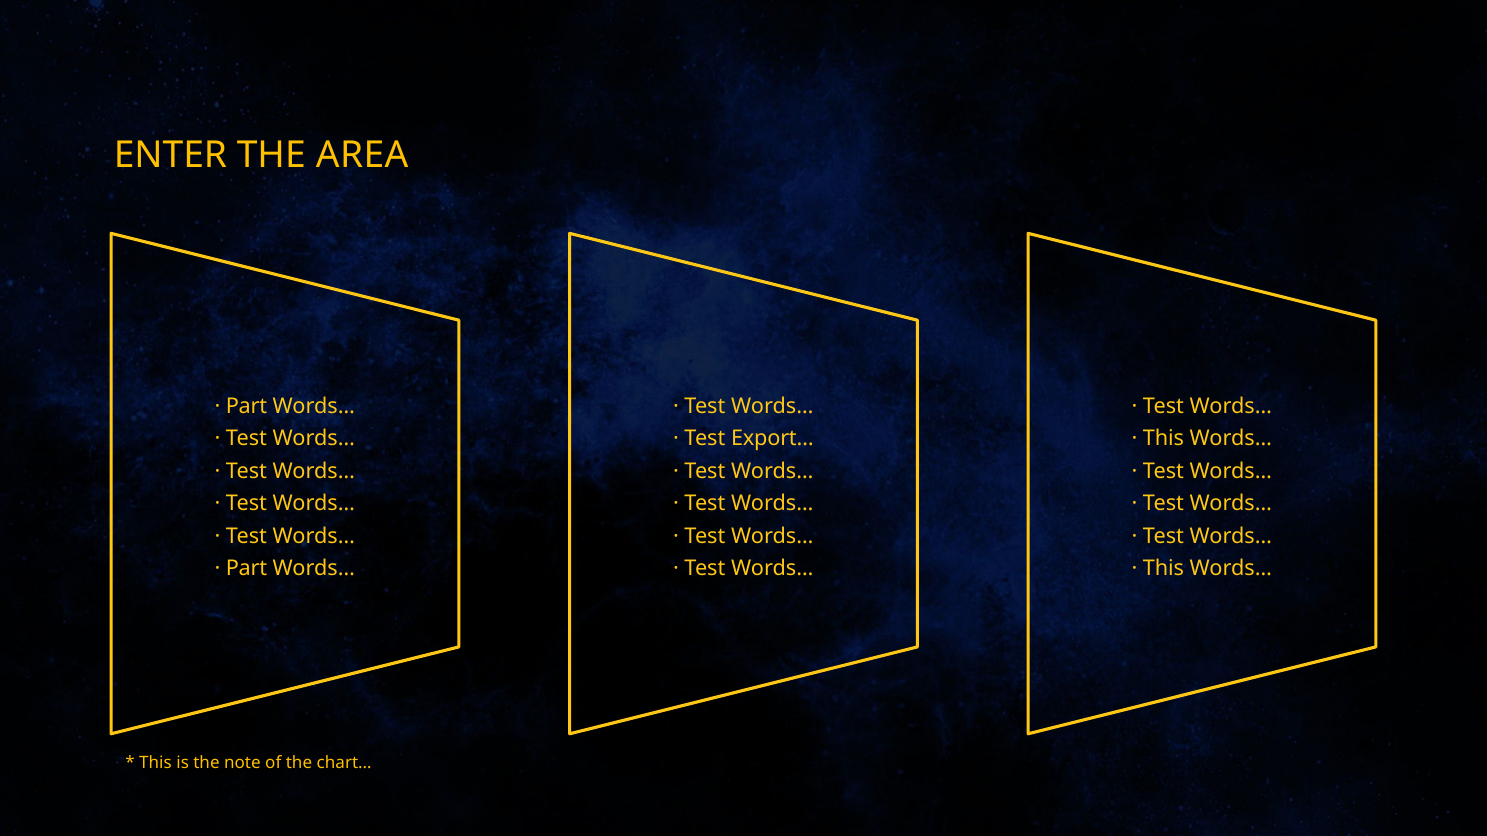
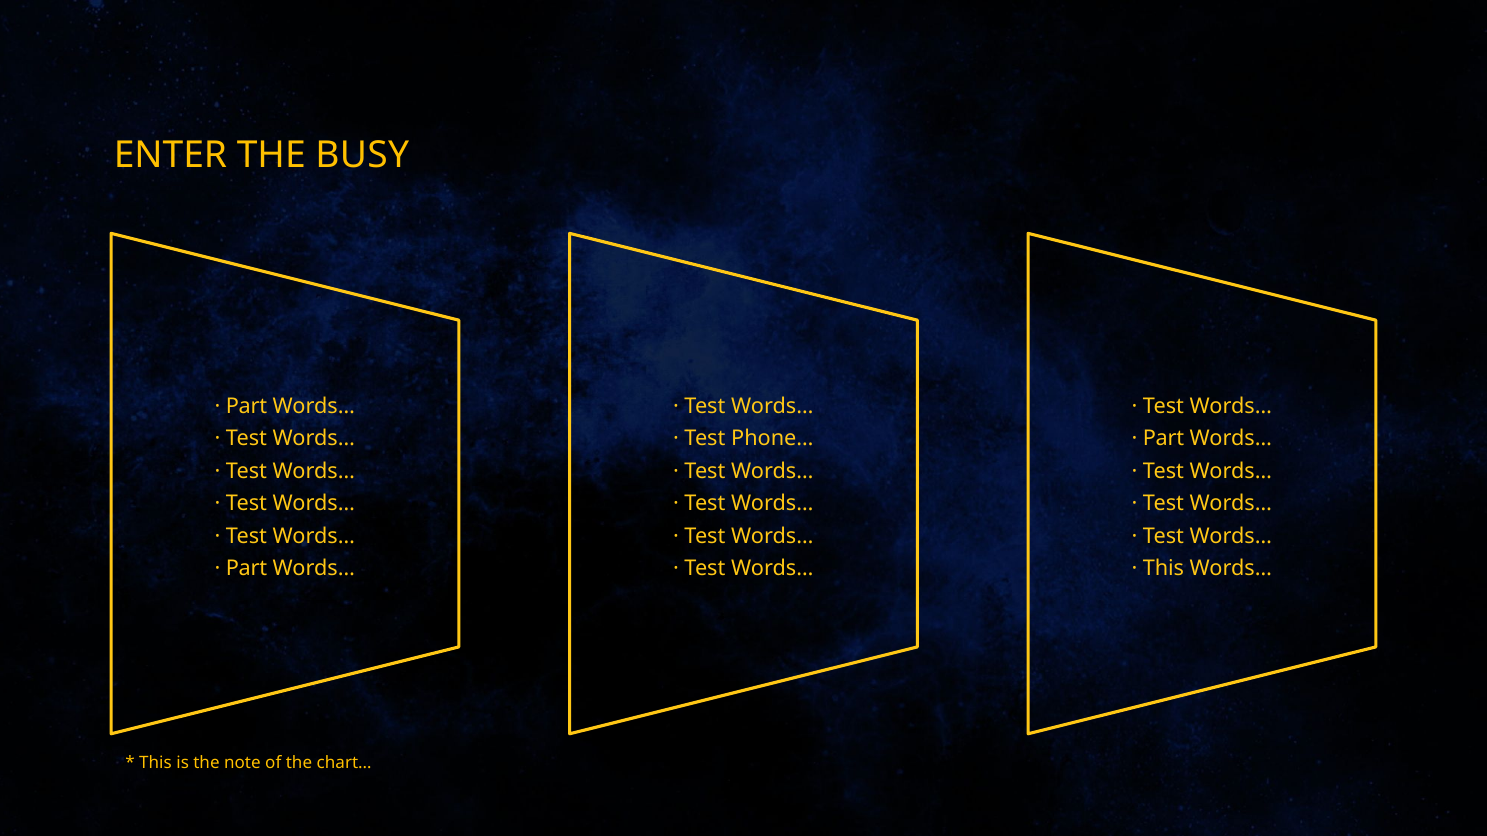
AREA: AREA -> BUSY
Export…: Export… -> Phone…
This at (1163, 439): This -> Part
